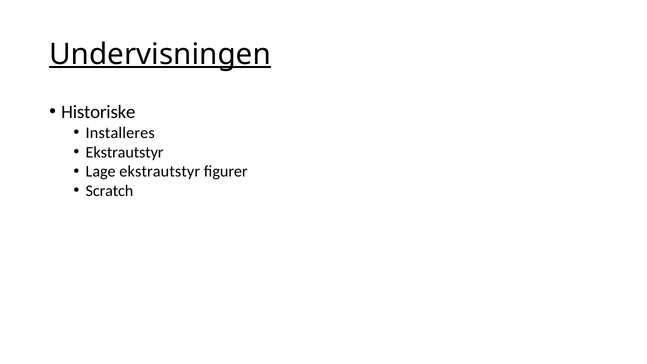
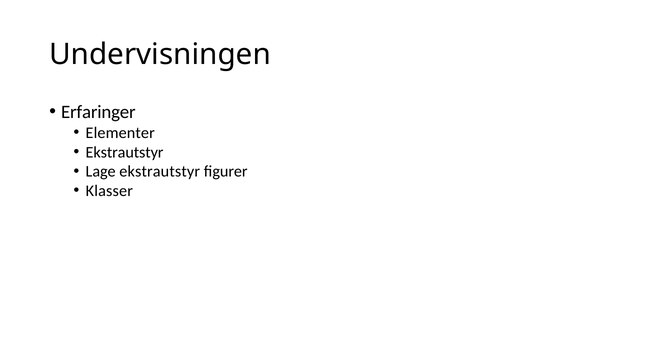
Undervisningen underline: present -> none
Historiske: Historiske -> Erfaringer
Installeres: Installeres -> Elementer
Scratch: Scratch -> Klasser
